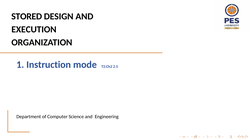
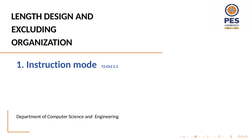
STORED: STORED -> LENGTH
EXECUTION: EXECUTION -> EXCLUDING
